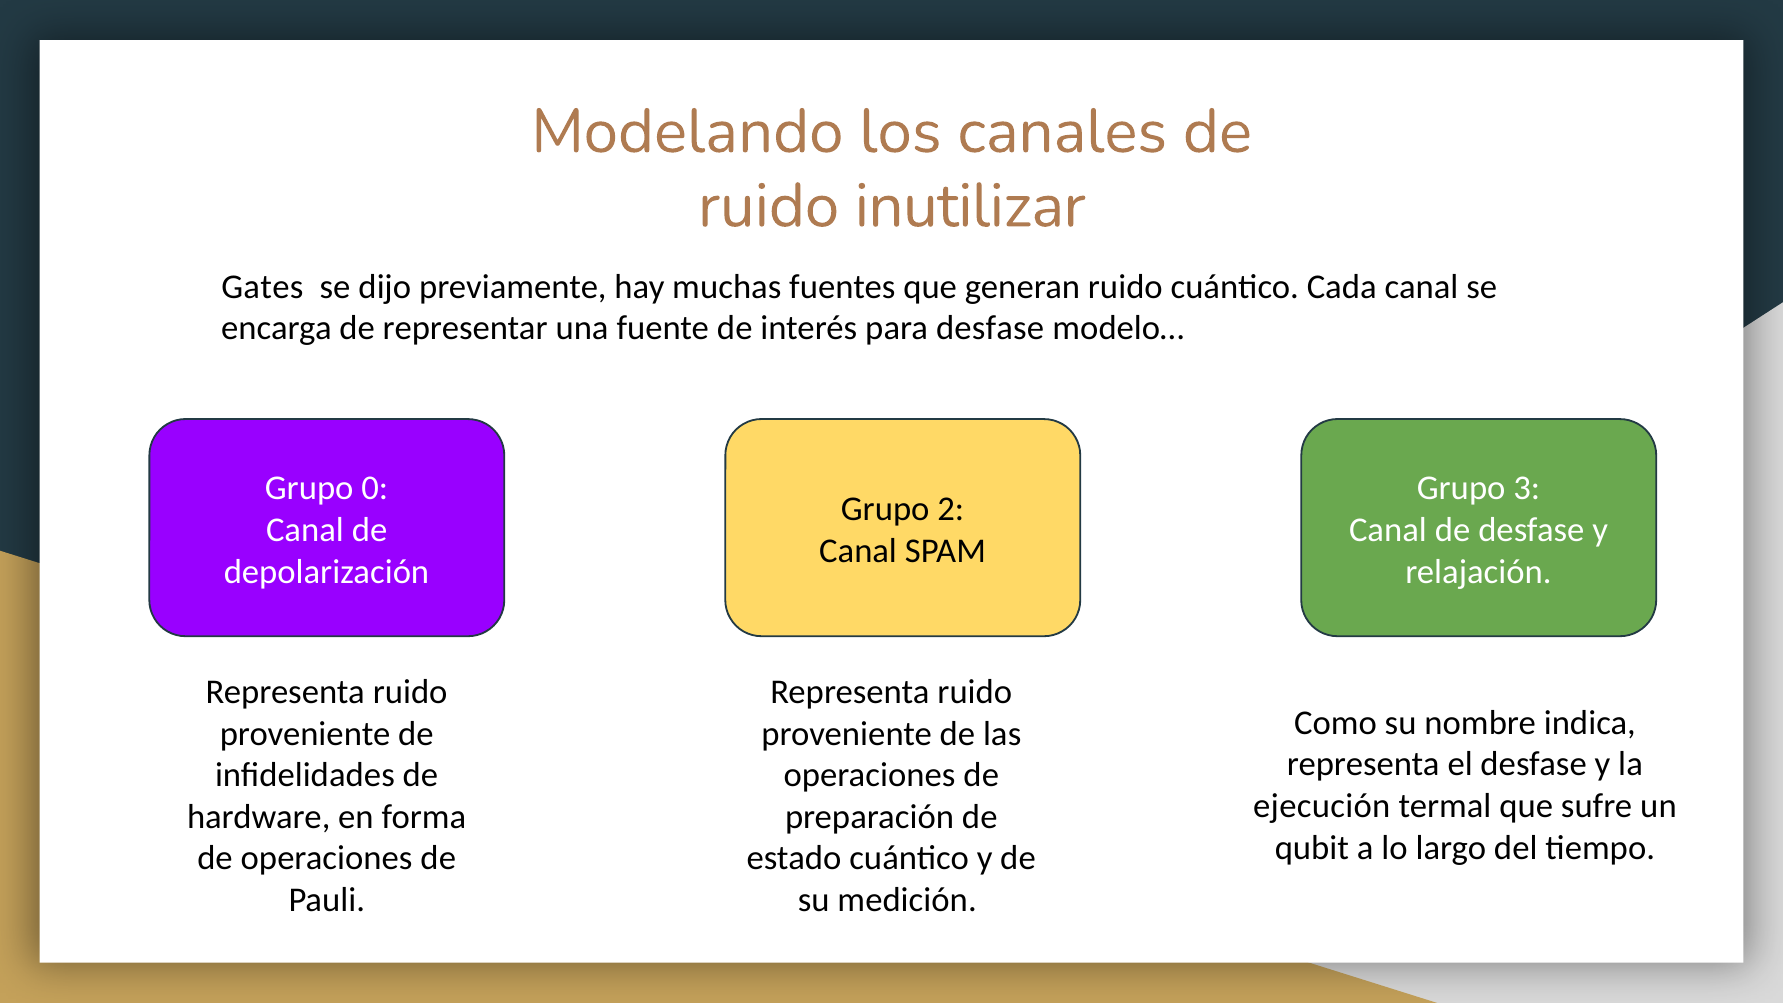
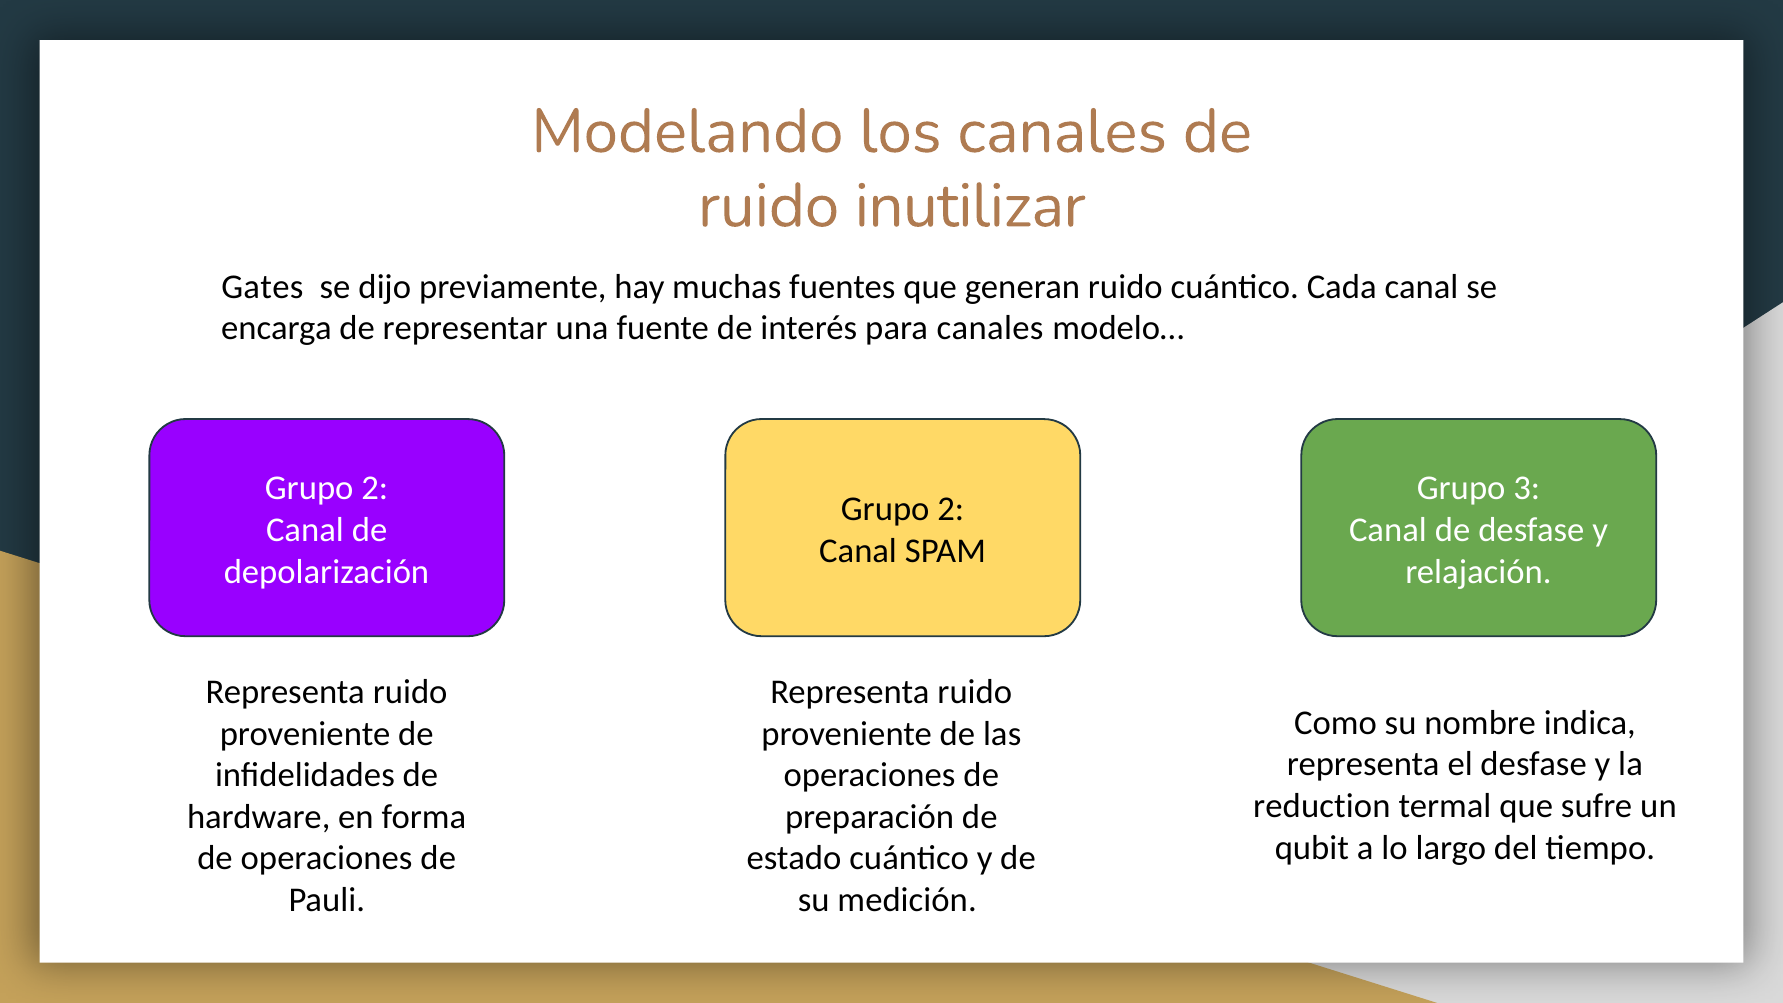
para desfase: desfase -> canales
0 at (375, 488): 0 -> 2
ejecución: ejecución -> reduction
